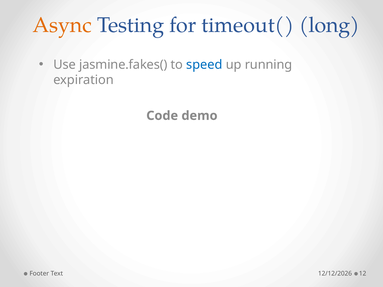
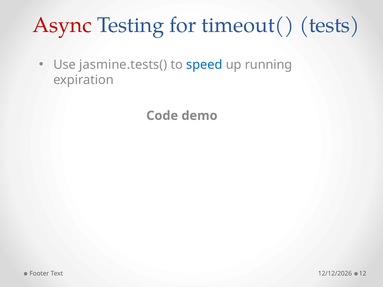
Async colour: orange -> red
long: long -> tests
jasmine.fakes(: jasmine.fakes( -> jasmine.tests(
